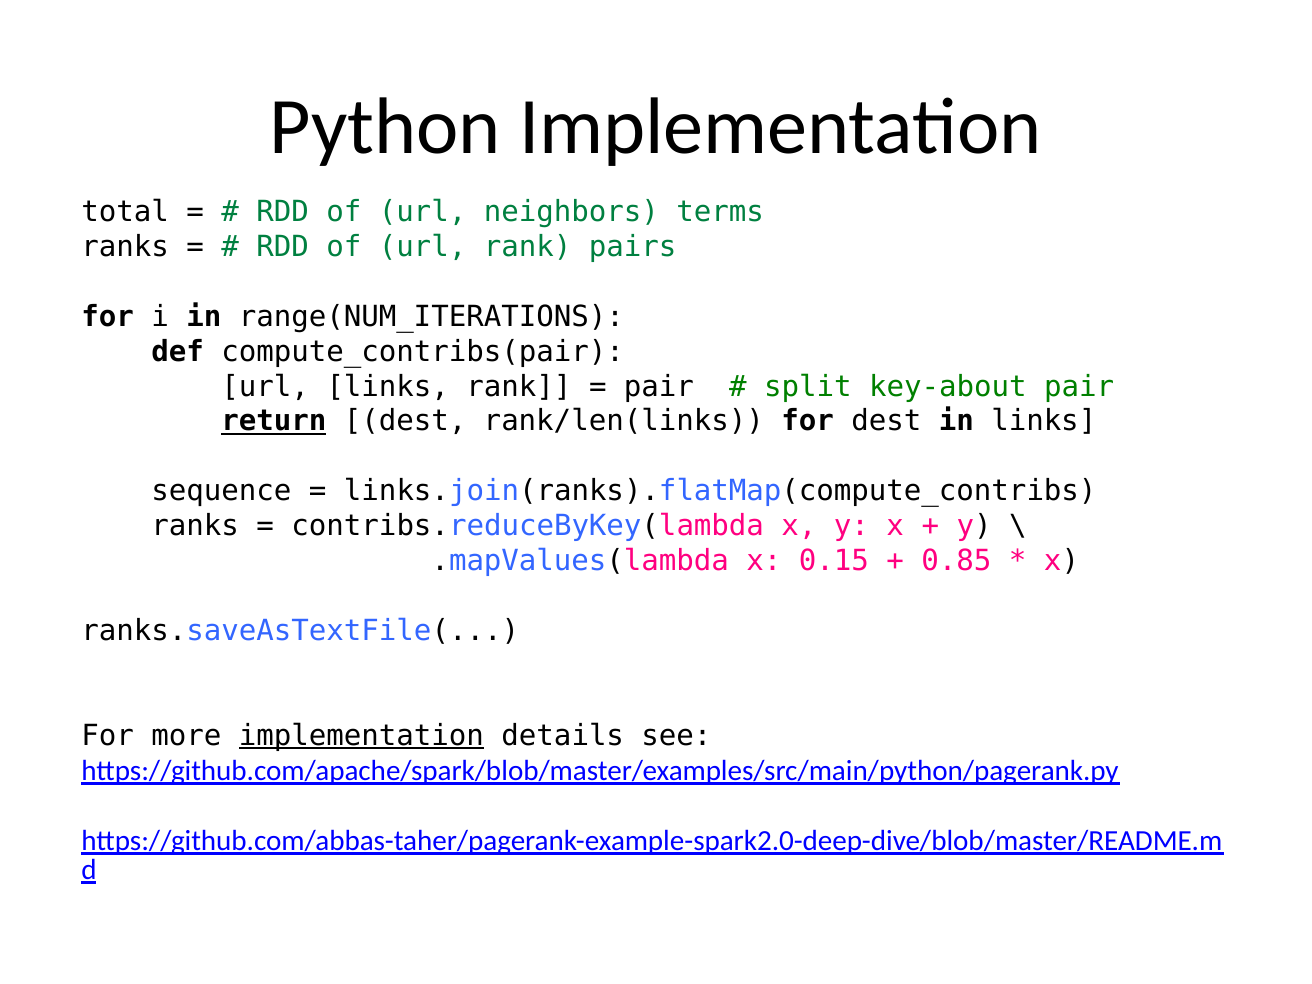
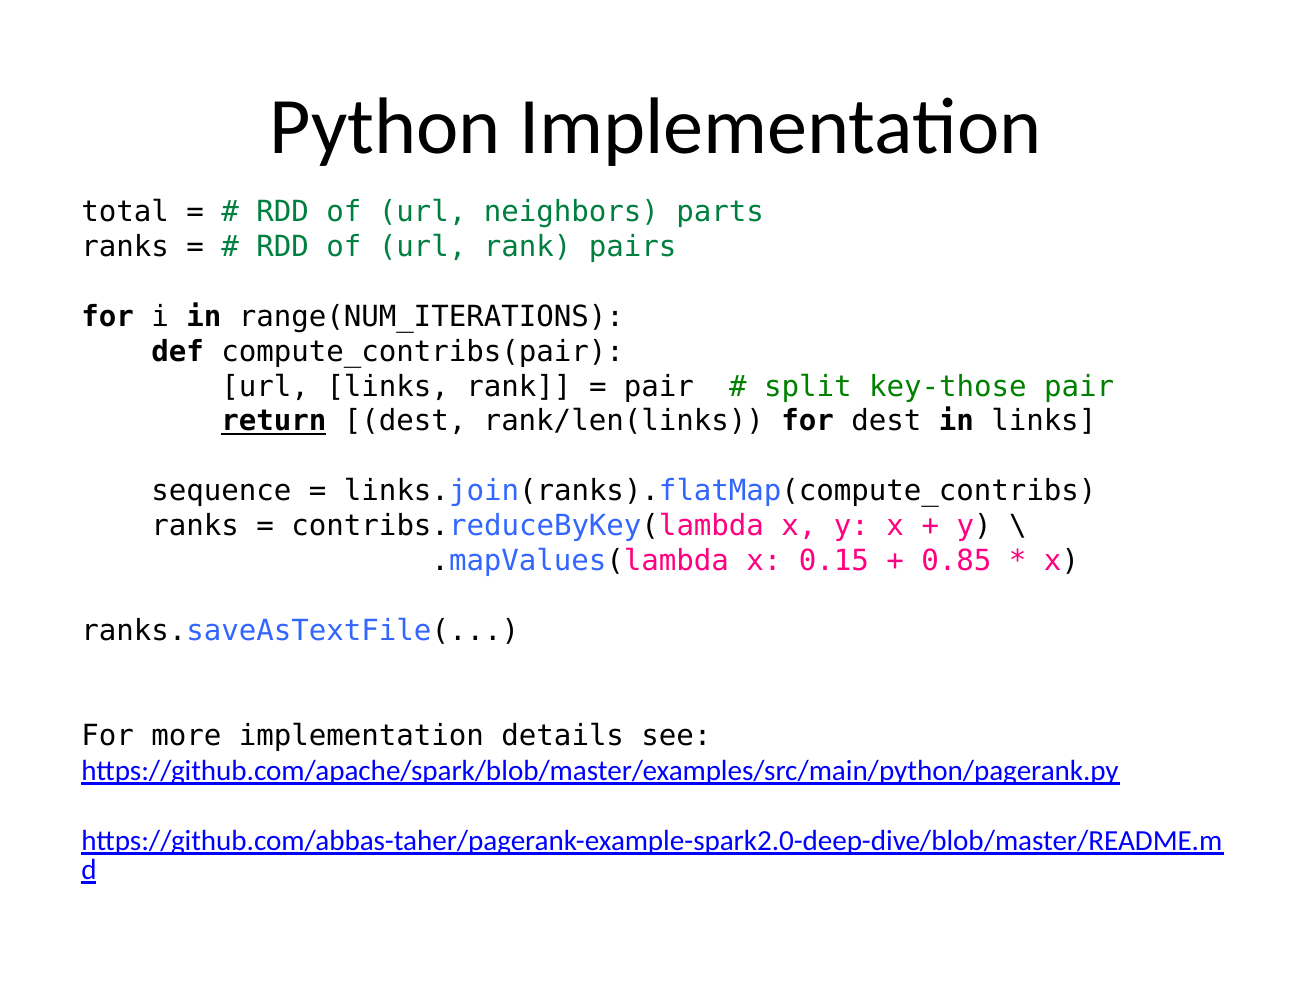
terms: terms -> parts
key-about: key-about -> key-those
implementation at (361, 736) underline: present -> none
